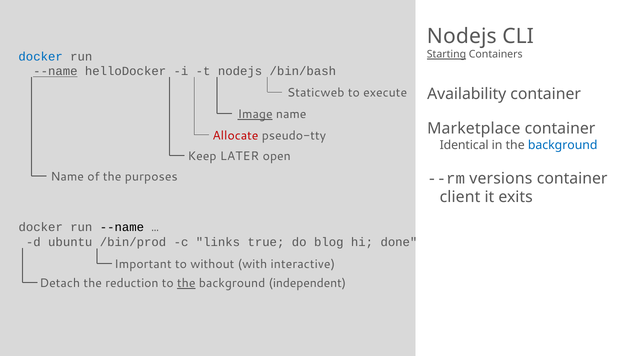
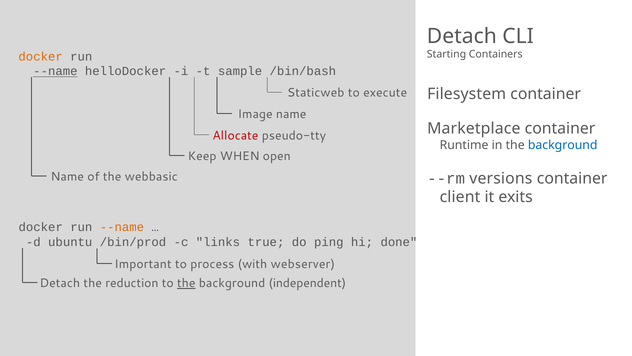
Nodejs at (462, 36): Nodejs -> Detach
Starting underline: present -> none
docker at (41, 57) colour: blue -> orange
t nodejs: nodejs -> sample
Availability: Availability -> Filesystem
Image underline: present -> none
Identical: Identical -> Runtime
LATER: LATER -> WHEN
purposes: purposes -> webbasic
--name at (122, 227) colour: black -> orange
blog: blog -> ping
without: without -> process
interactive: interactive -> webserver
